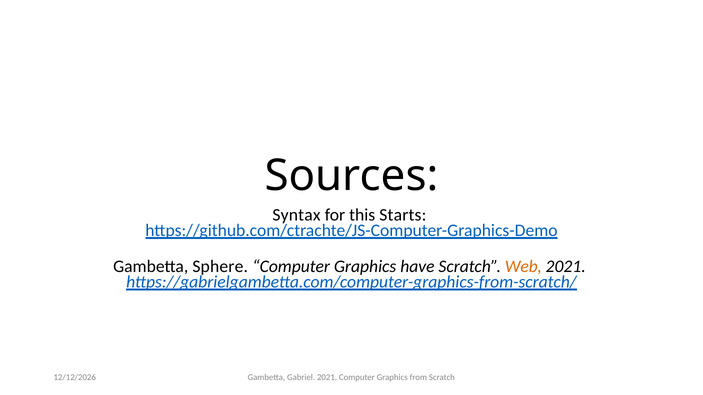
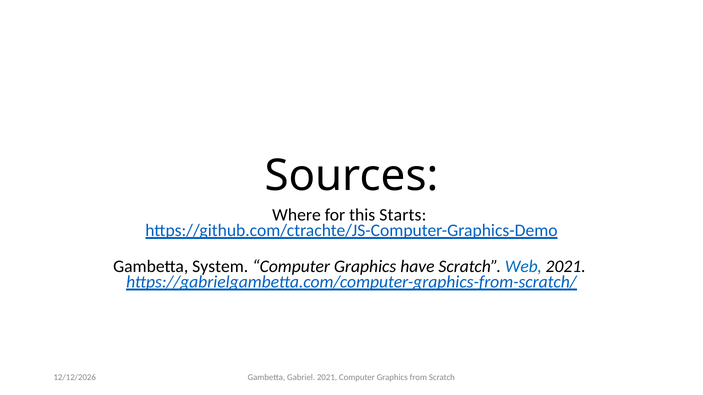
Syntax: Syntax -> Where
Sphere: Sphere -> System
Web colour: orange -> blue
